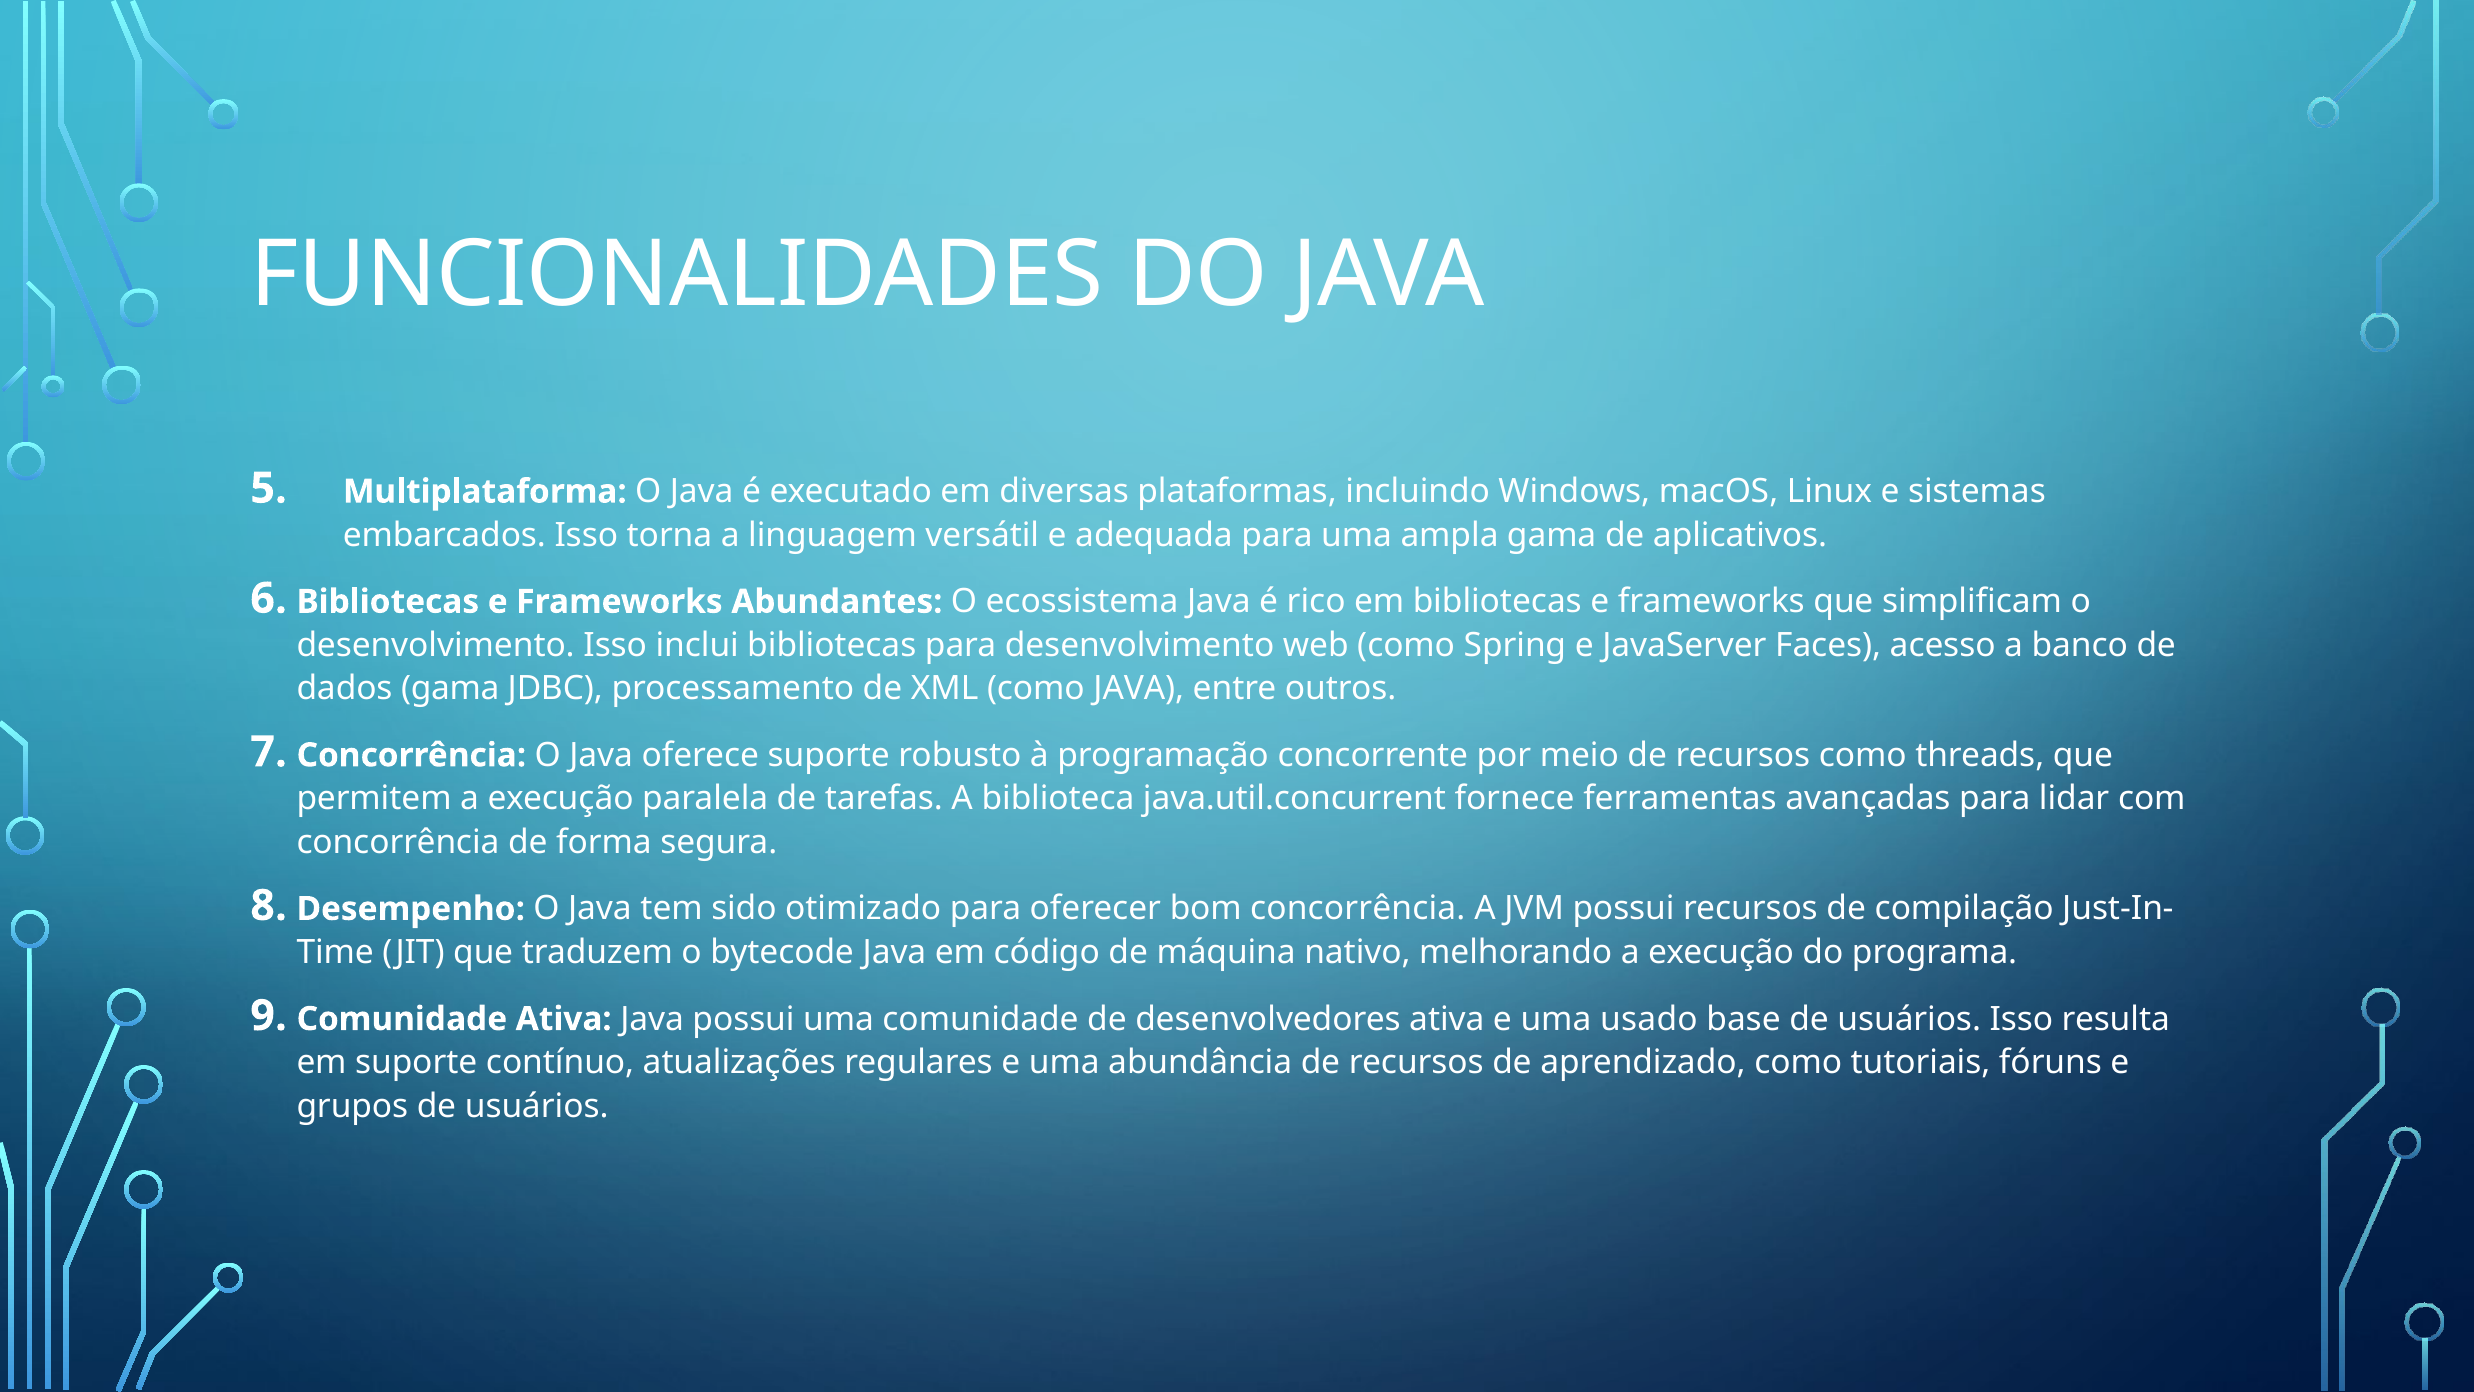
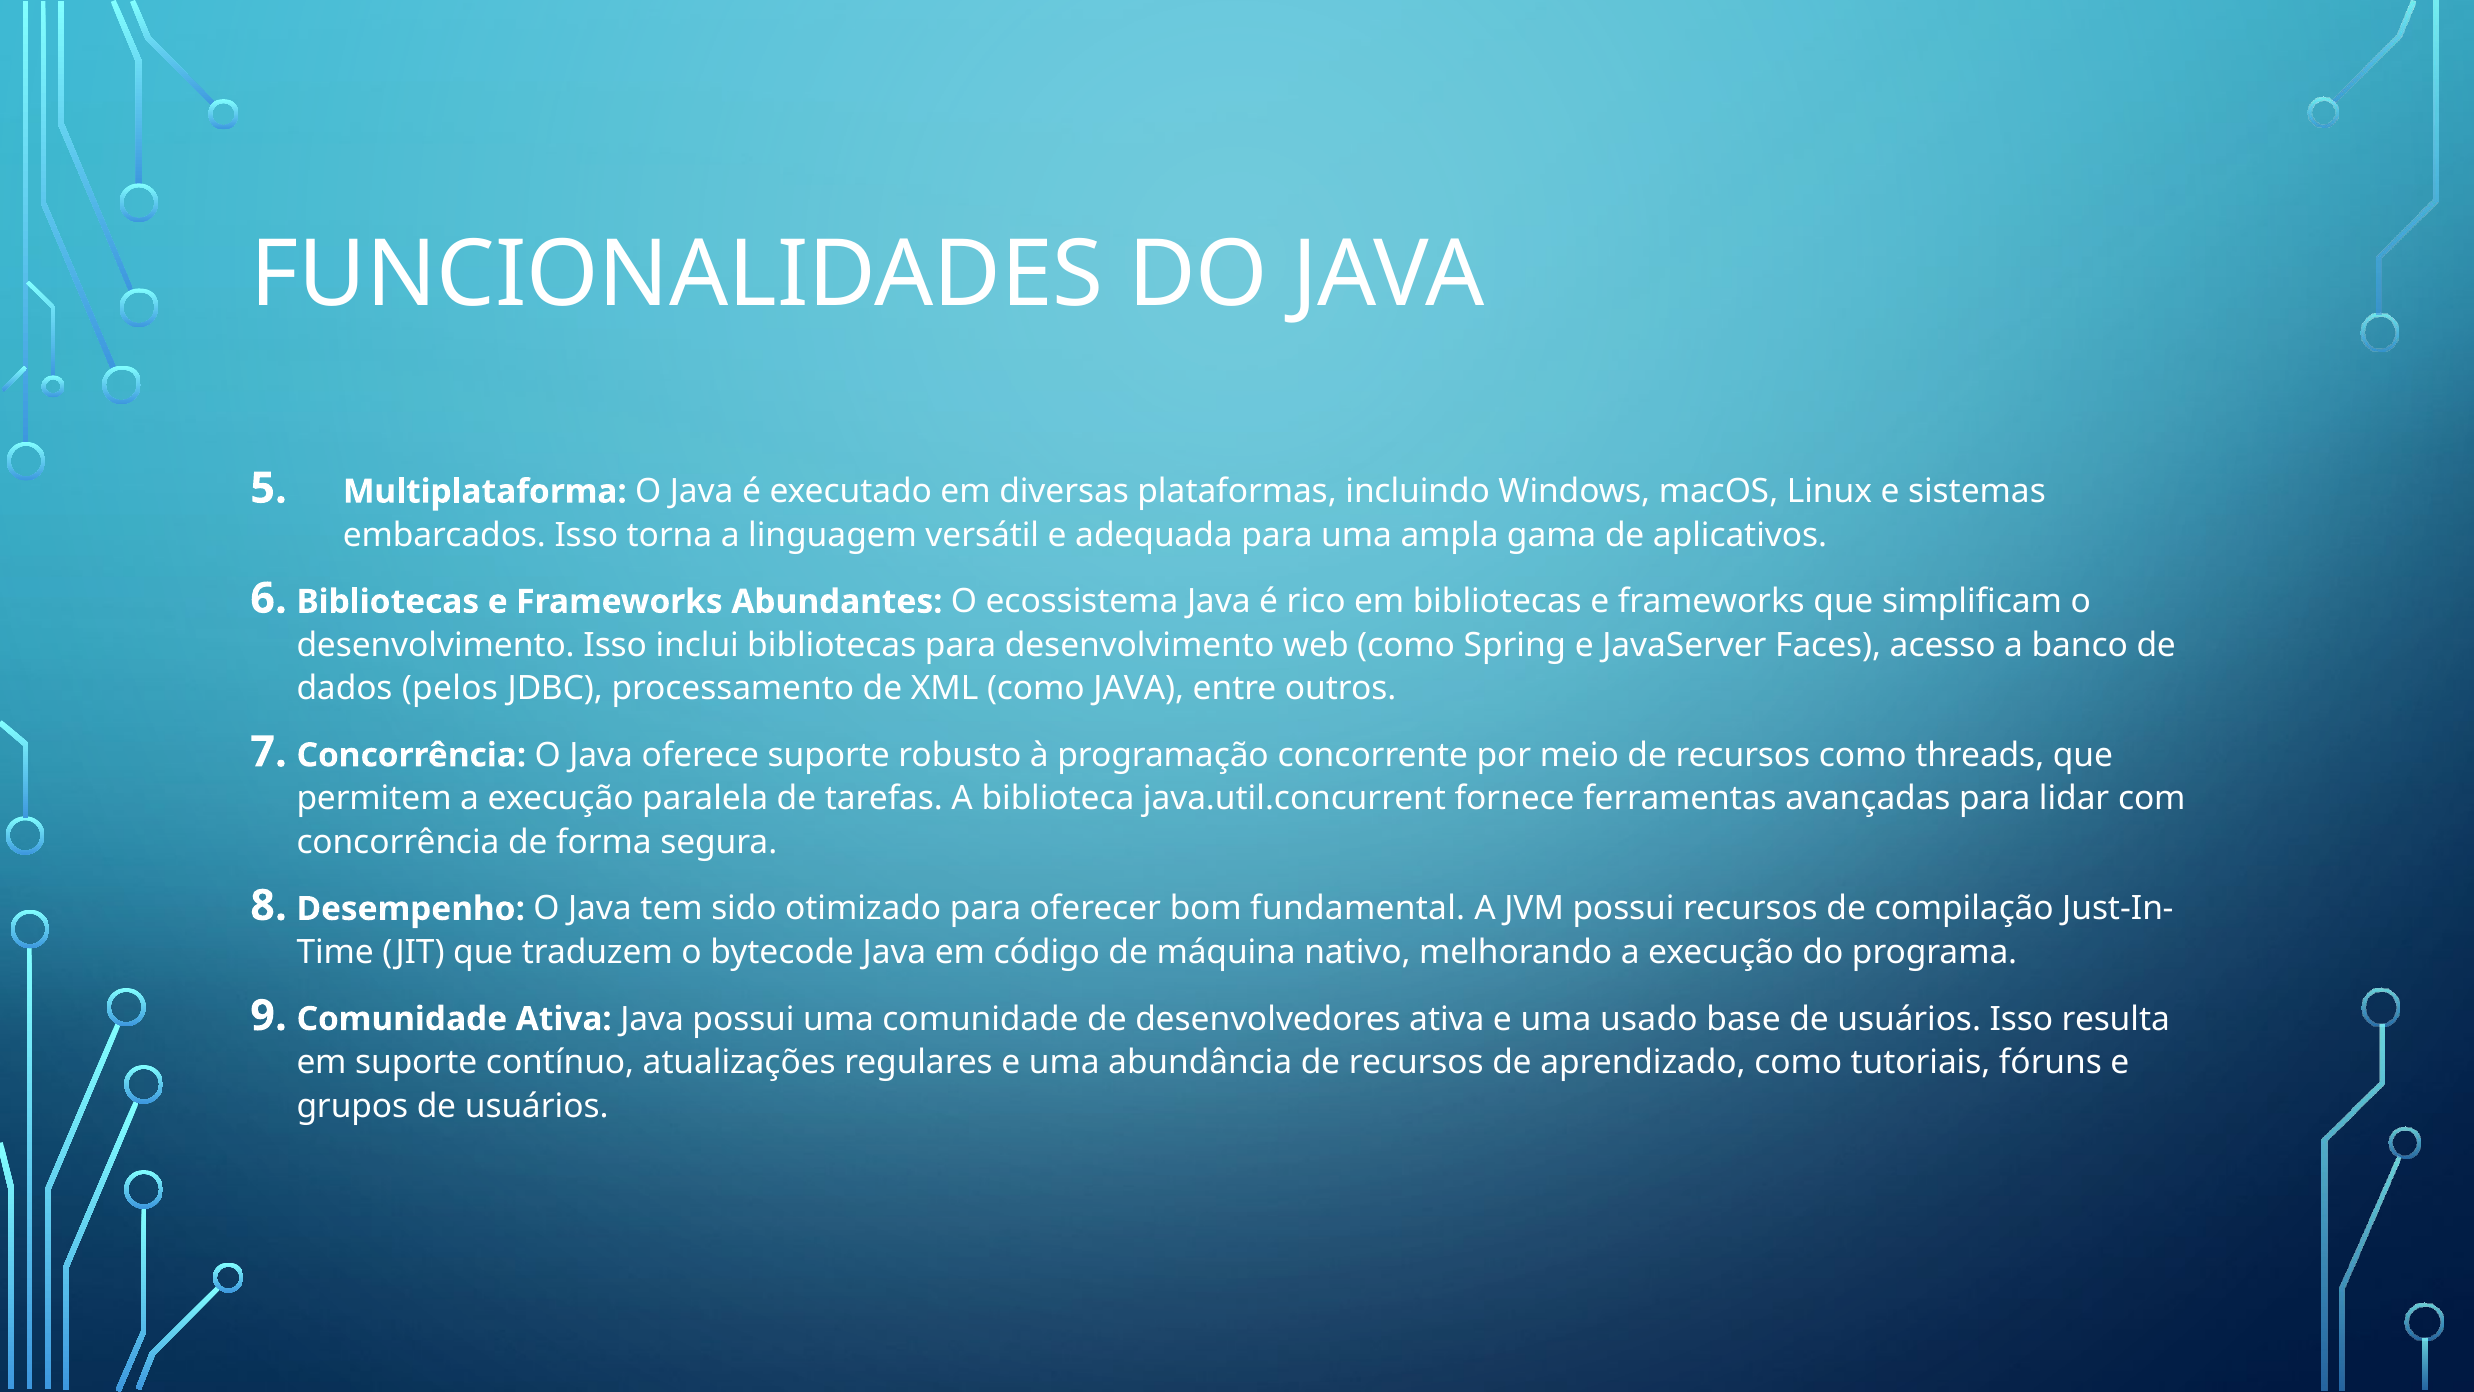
dados gama: gama -> pelos
bom concorrência: concorrência -> fundamental
